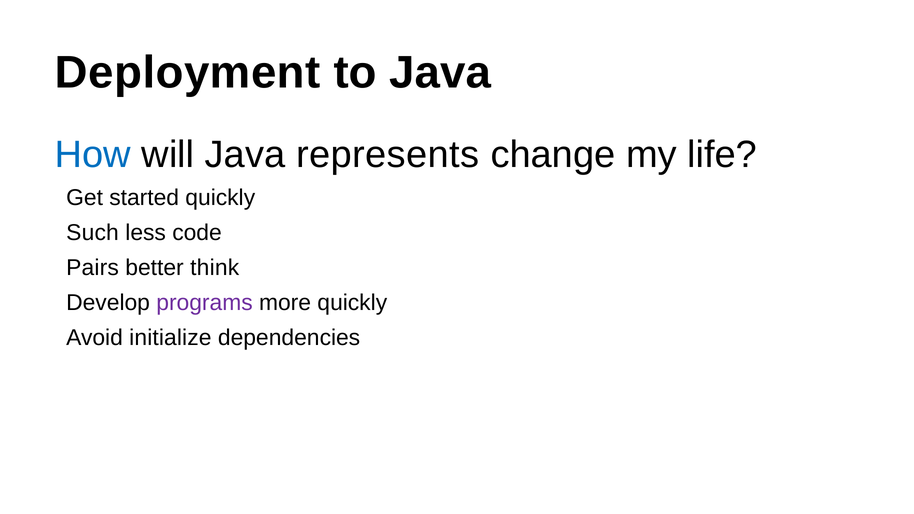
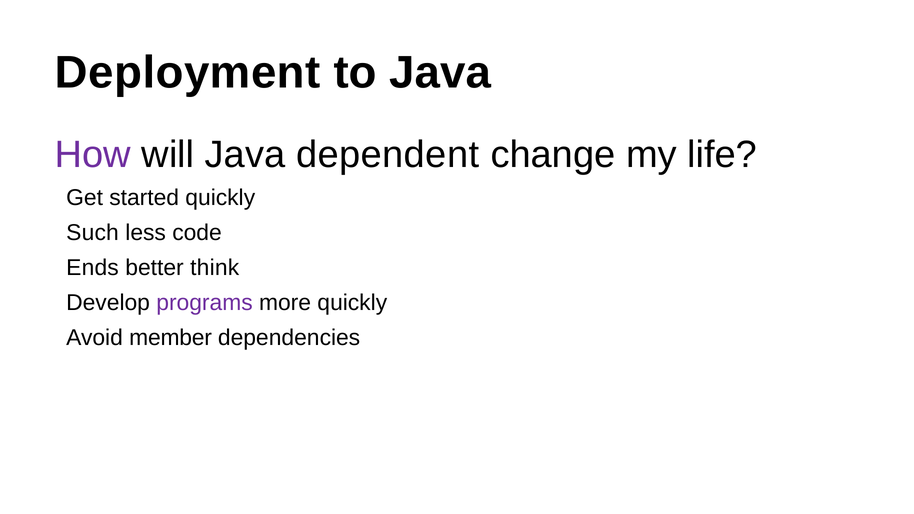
How colour: blue -> purple
represents: represents -> dependent
Pairs: Pairs -> Ends
initialize: initialize -> member
